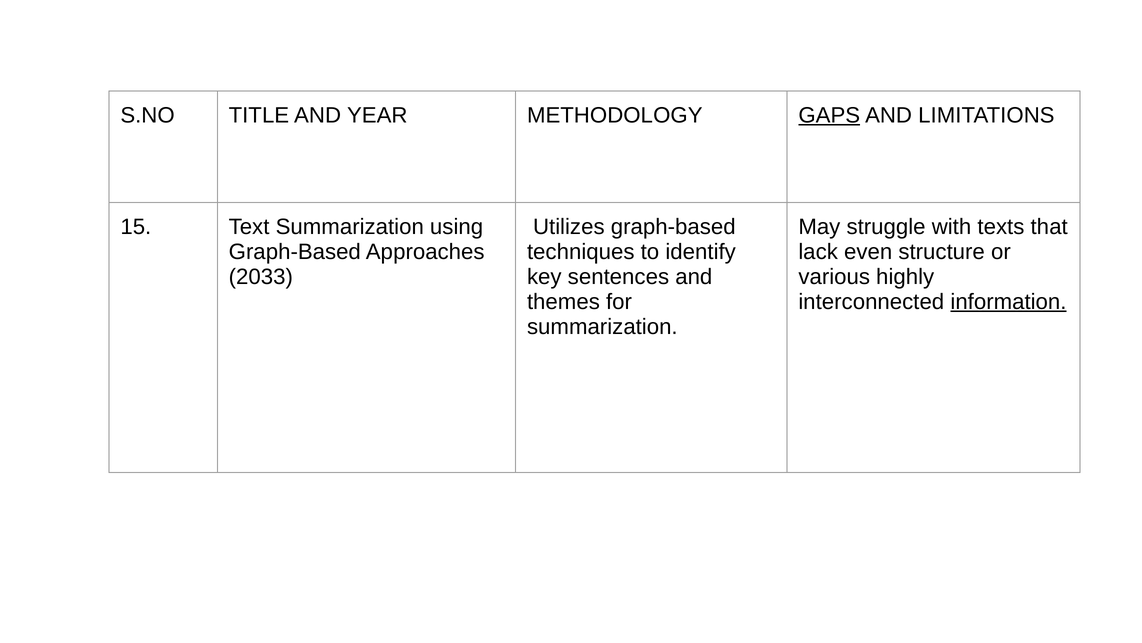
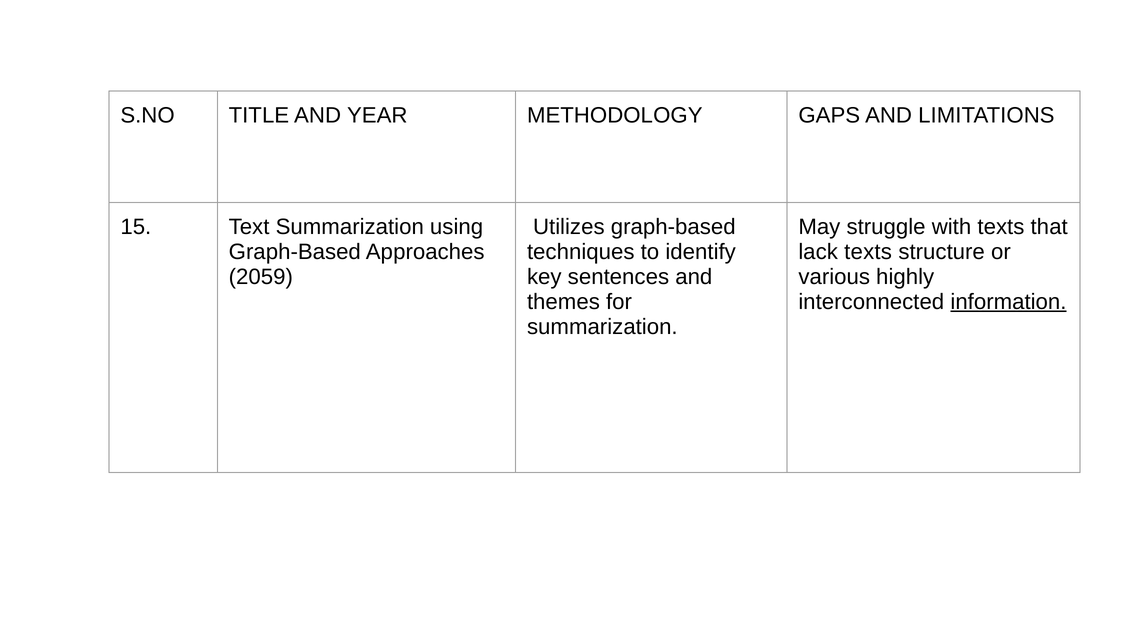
GAPS underline: present -> none
lack even: even -> texts
2033: 2033 -> 2059
